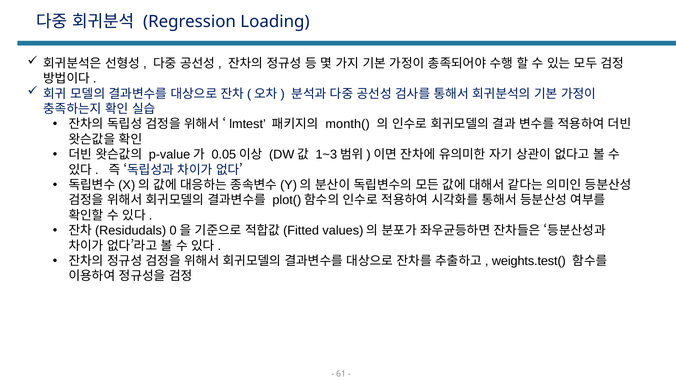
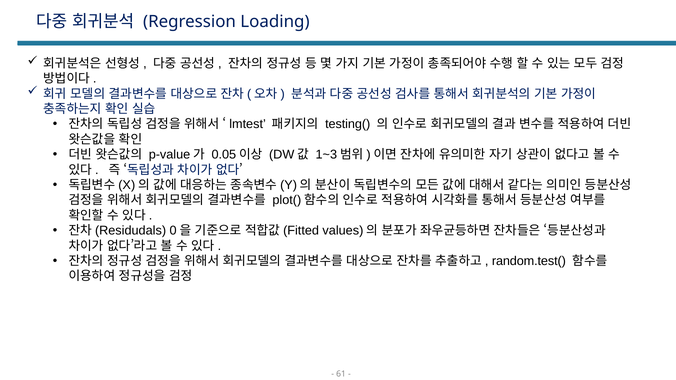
month(: month( -> testing(
weights.test(: weights.test( -> random.test(
